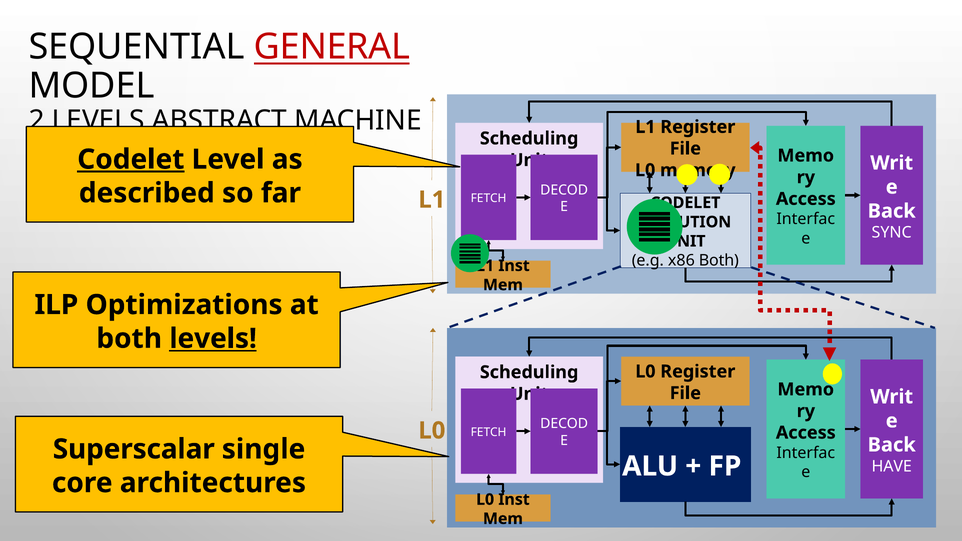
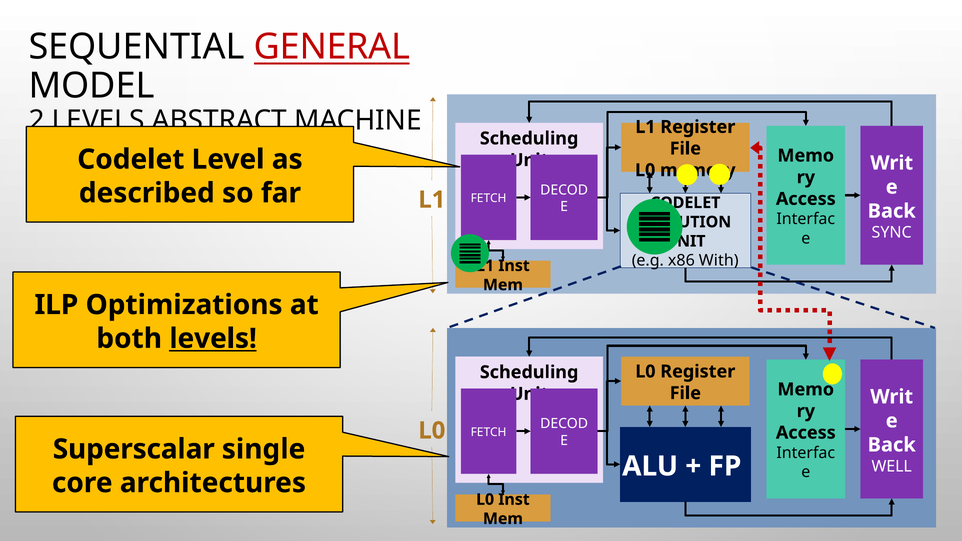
Codelet at (131, 159) underline: present -> none
x86 Both: Both -> With
HAVE: HAVE -> WELL
